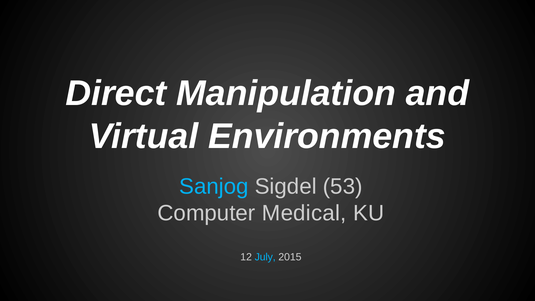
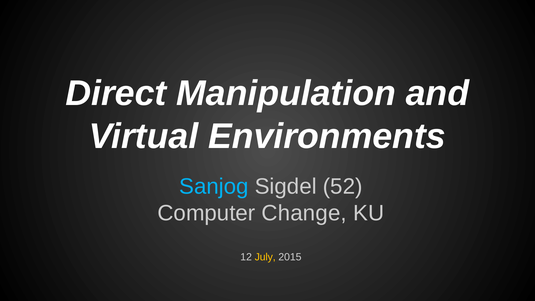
53: 53 -> 52
Medical: Medical -> Change
July colour: light blue -> yellow
